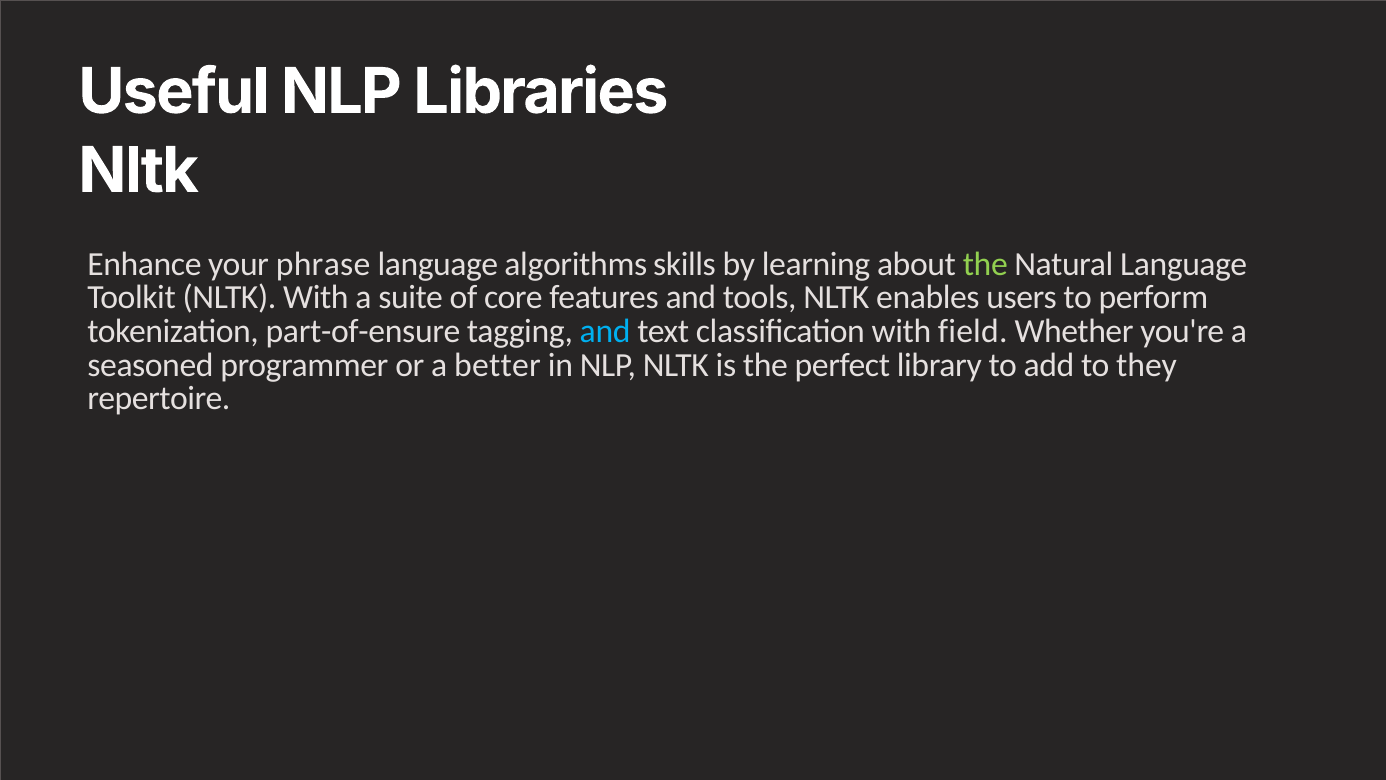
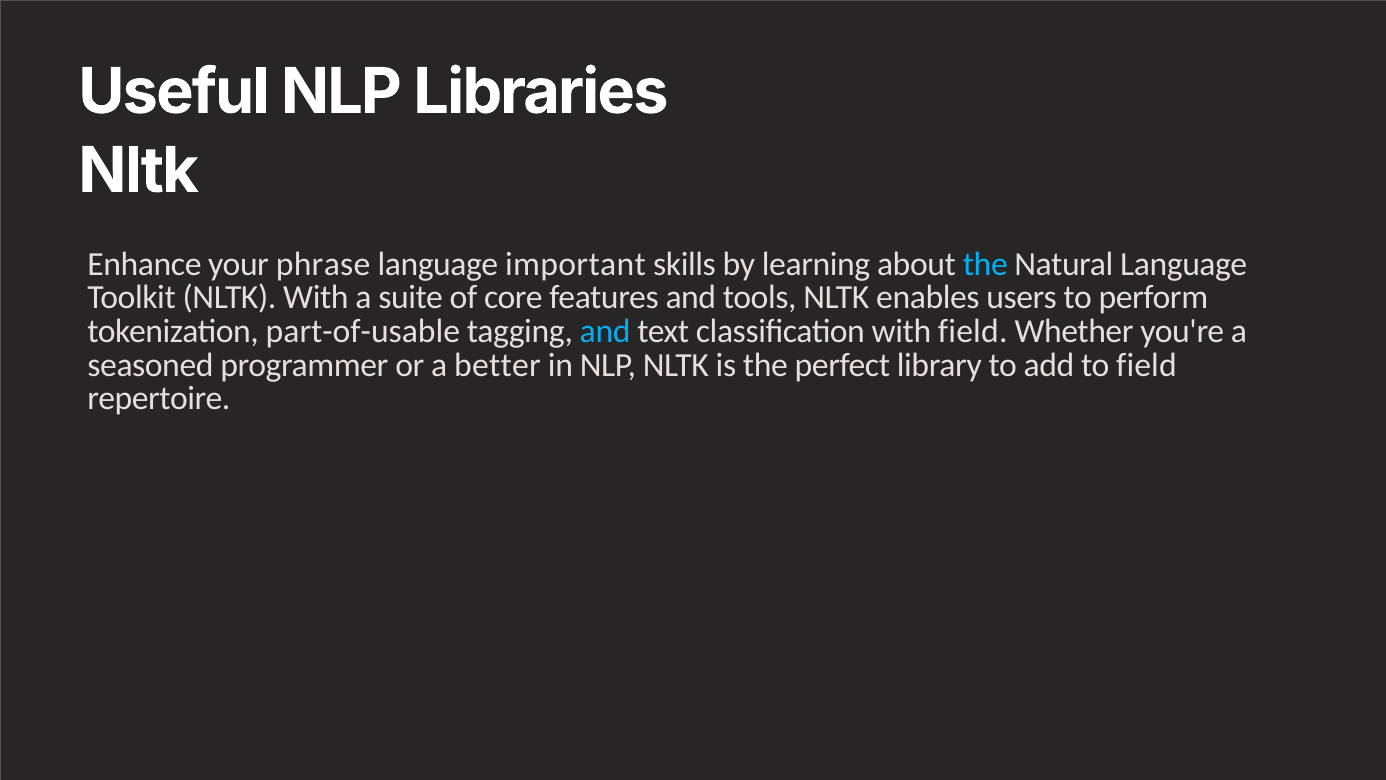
algorithms: algorithms -> important
the at (985, 264) colour: light green -> light blue
part-of-ensure: part-of-ensure -> part-of-usable
to they: they -> field
